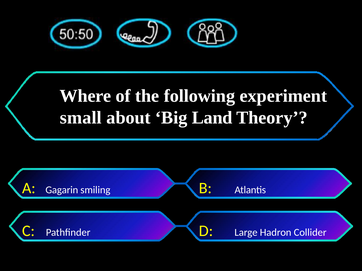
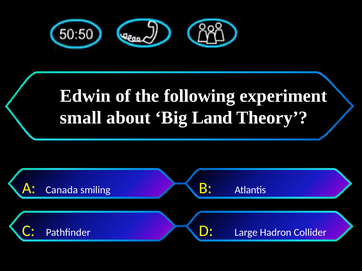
Where: Where -> Edwin
Gagarin: Gagarin -> Canada
